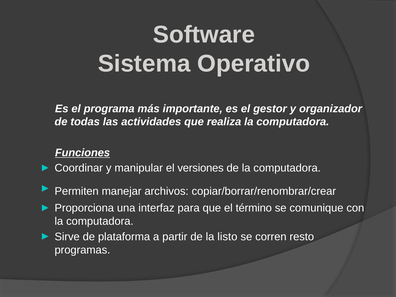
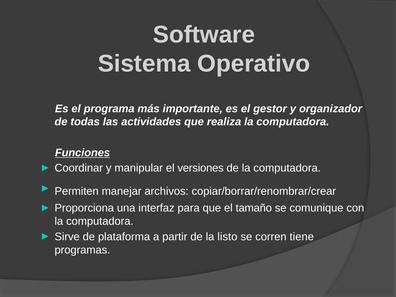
término: término -> tamaño
resto: resto -> tiene
